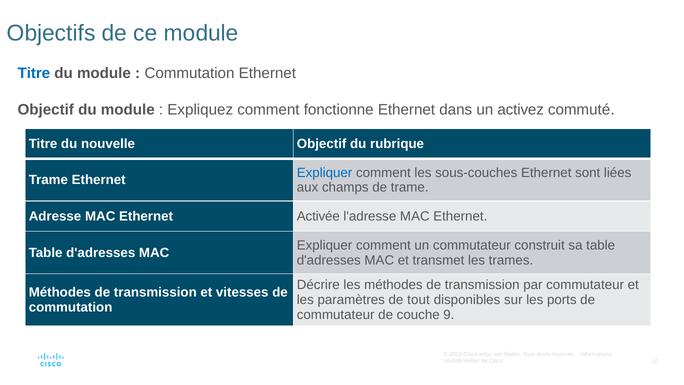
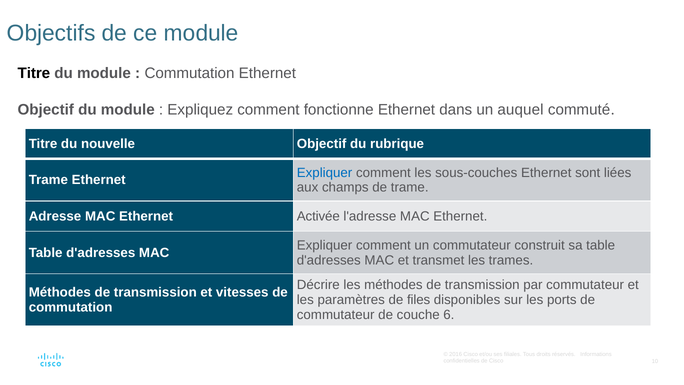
Titre at (34, 73) colour: blue -> black
activez: activez -> auquel
tout: tout -> files
9: 9 -> 6
